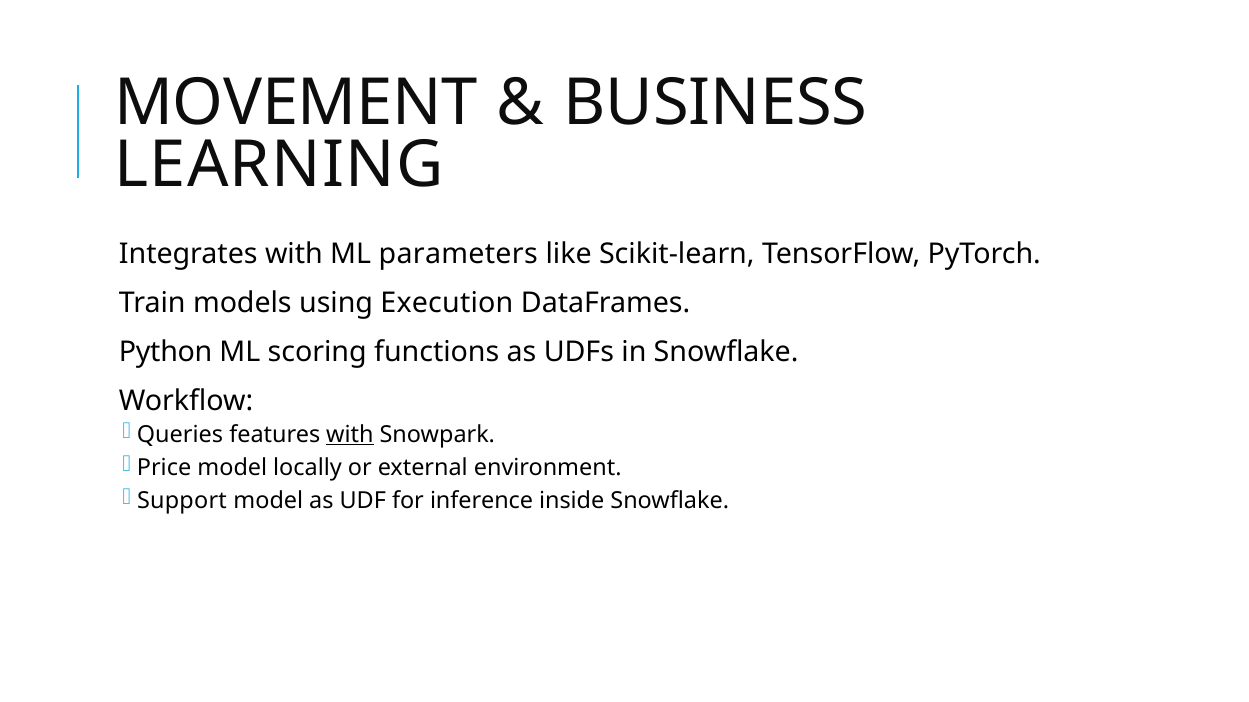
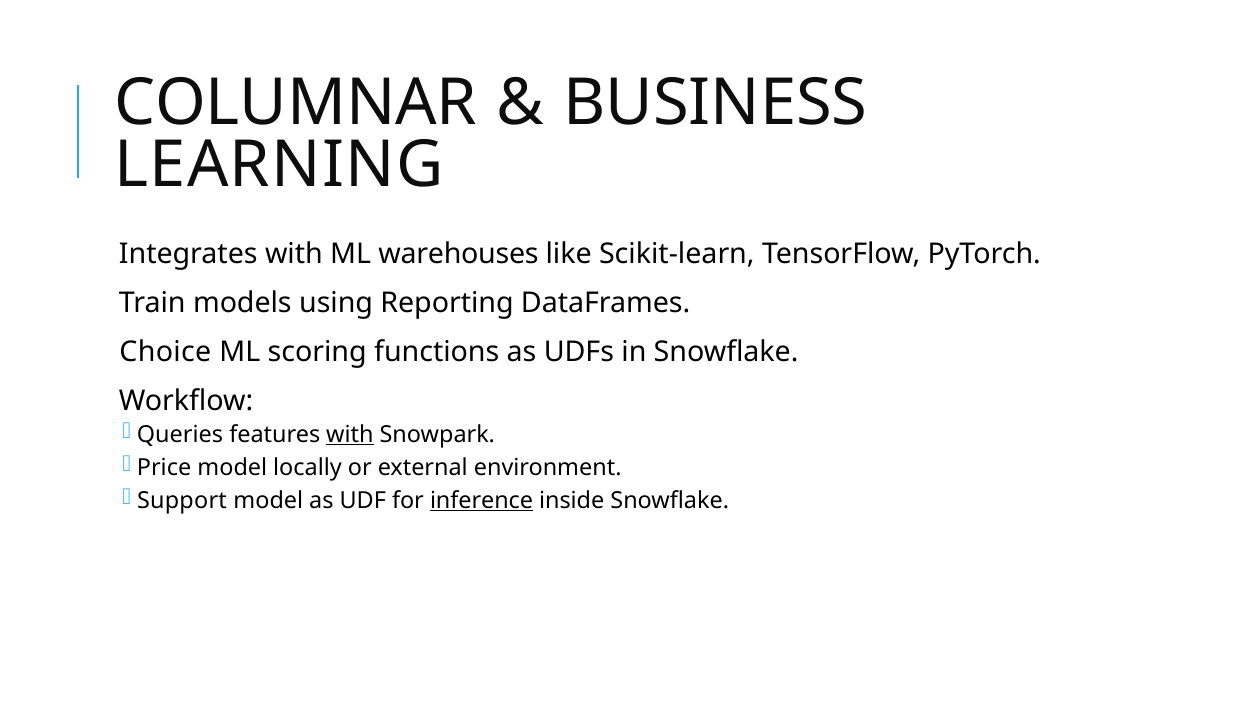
MOVEMENT: MOVEMENT -> COLUMNAR
parameters: parameters -> warehouses
Execution: Execution -> Reporting
Python: Python -> Choice
inference underline: none -> present
